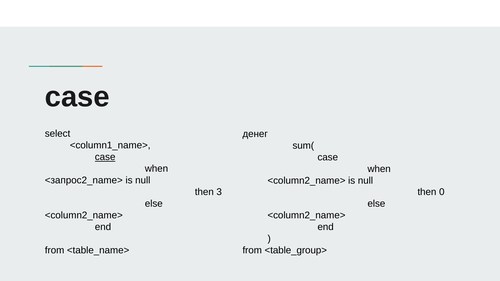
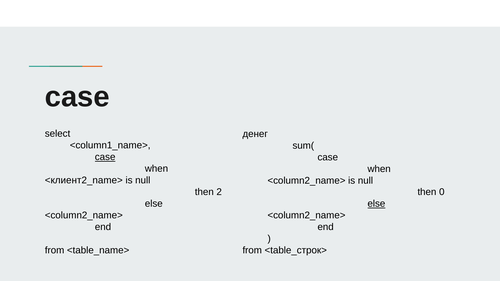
<запрос2_name>: <запрос2_name> -> <клиент2_name>
3: 3 -> 2
else at (376, 204) underline: none -> present
<table_group>: <table_group> -> <table_строк>
